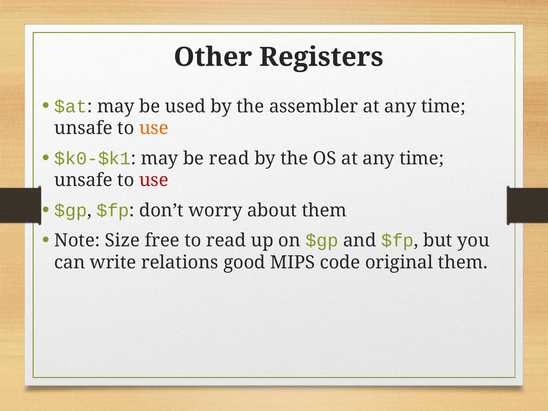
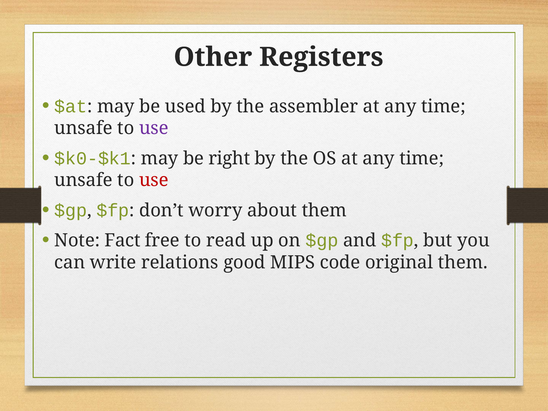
use at (154, 128) colour: orange -> purple
be read: read -> right
Size: Size -> Fact
